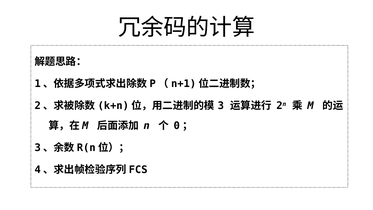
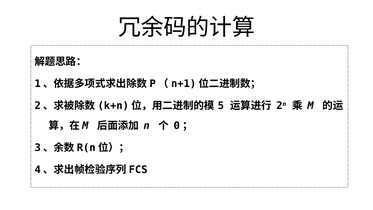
3: 3 -> 5
